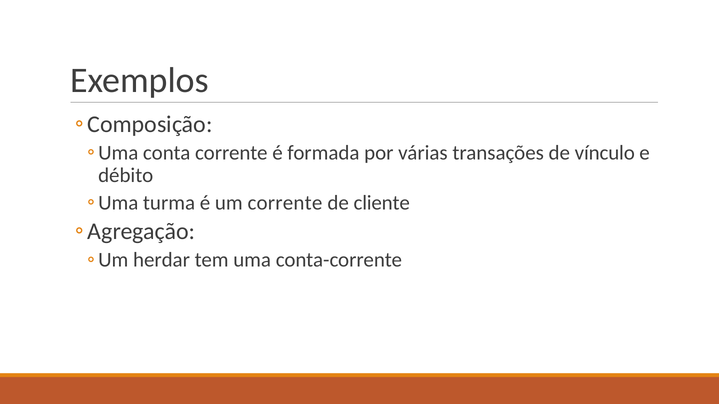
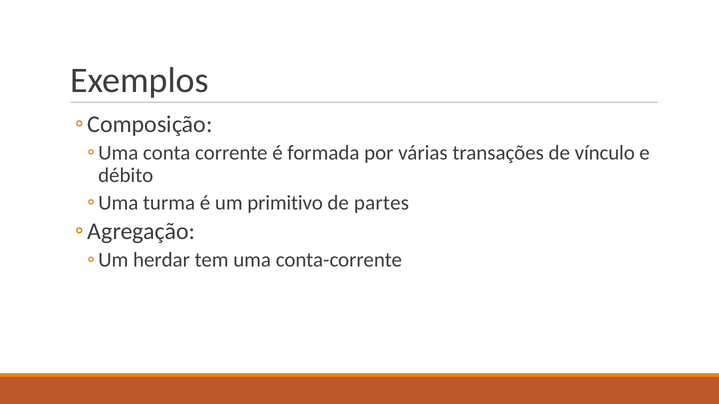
um corrente: corrente -> primitivo
cliente: cliente -> partes
